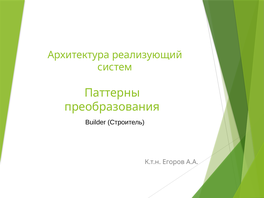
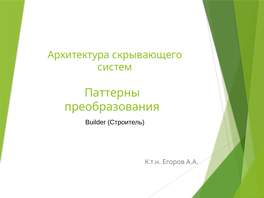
реализующий: реализующий -> скрывающего
